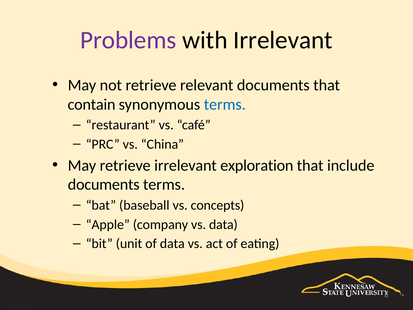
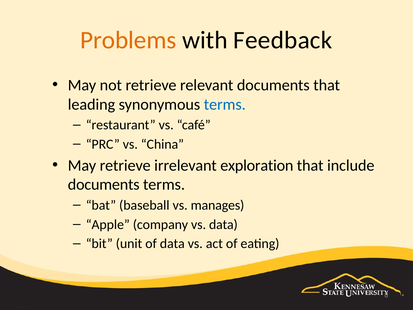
Problems colour: purple -> orange
with Irrelevant: Irrelevant -> Feedback
contain: contain -> leading
concepts: concepts -> manages
